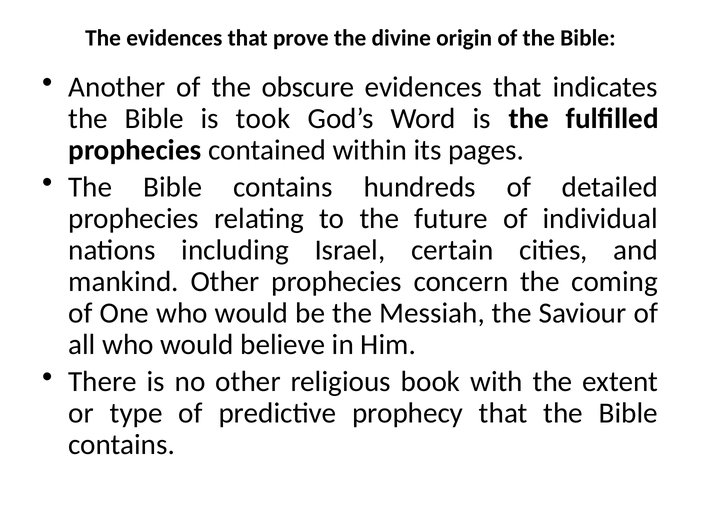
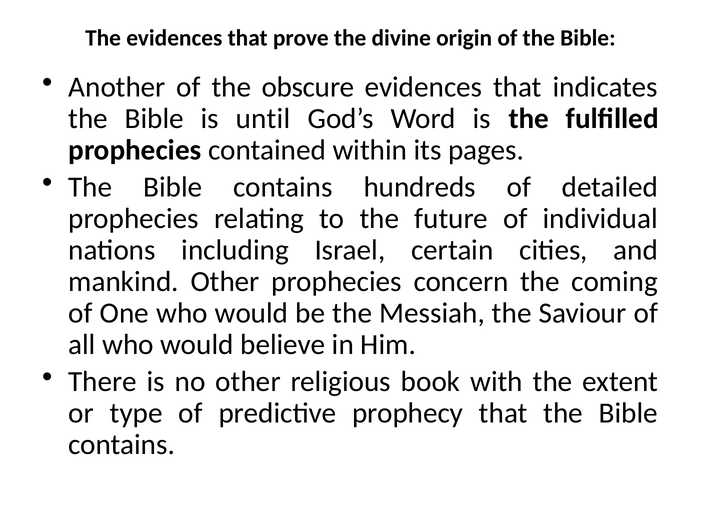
took: took -> until
